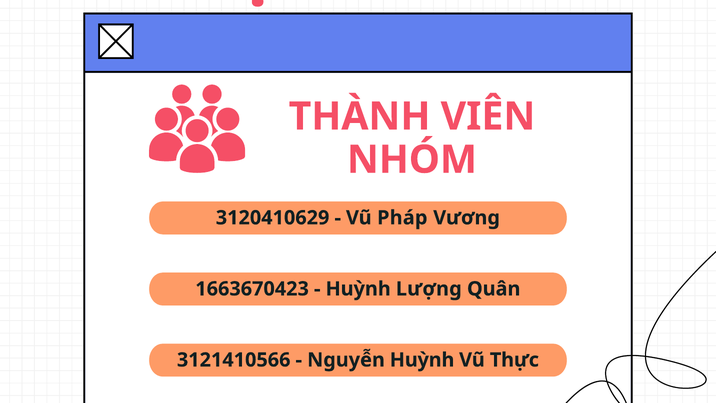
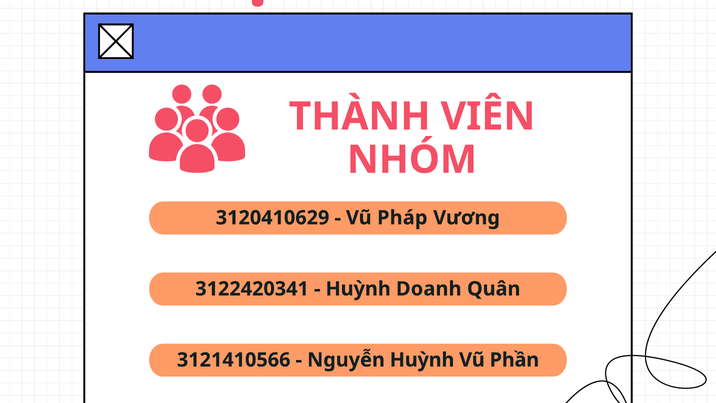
1663670423: 1663670423 -> 3122420341
Lượng: Lượng -> Doanh
Thực: Thực -> Phần
